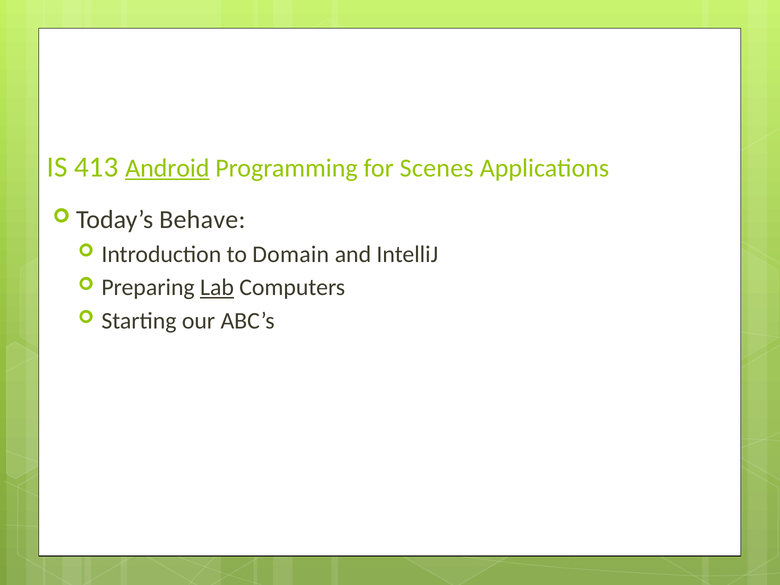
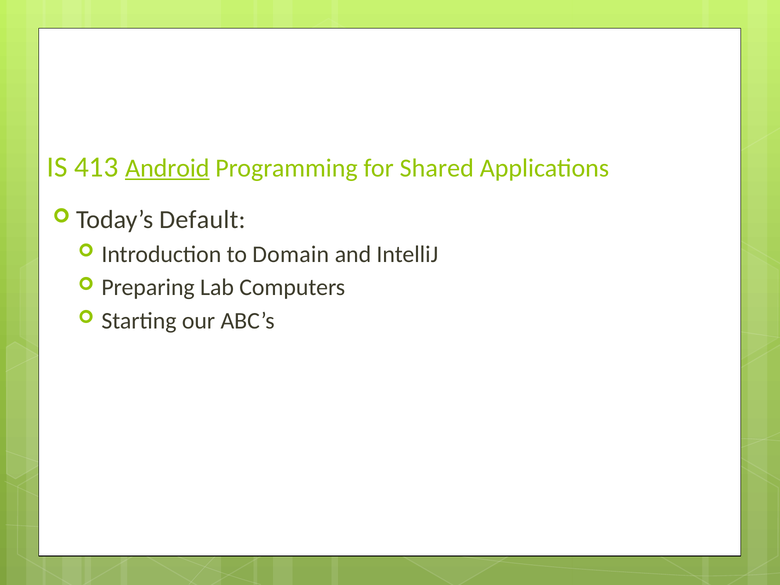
Scenes: Scenes -> Shared
Behave: Behave -> Default
Lab underline: present -> none
